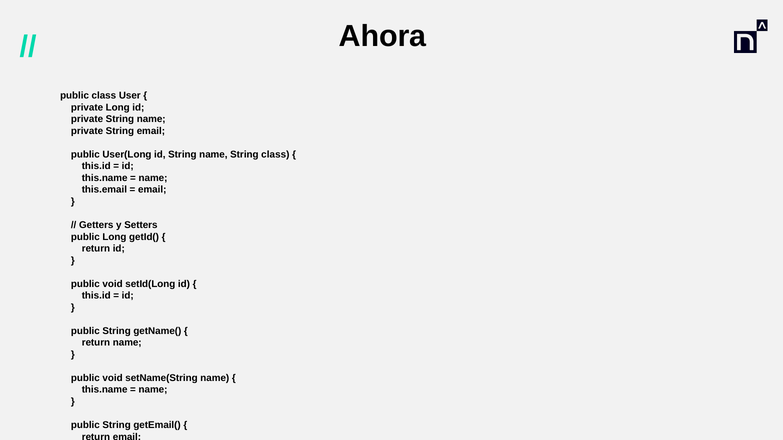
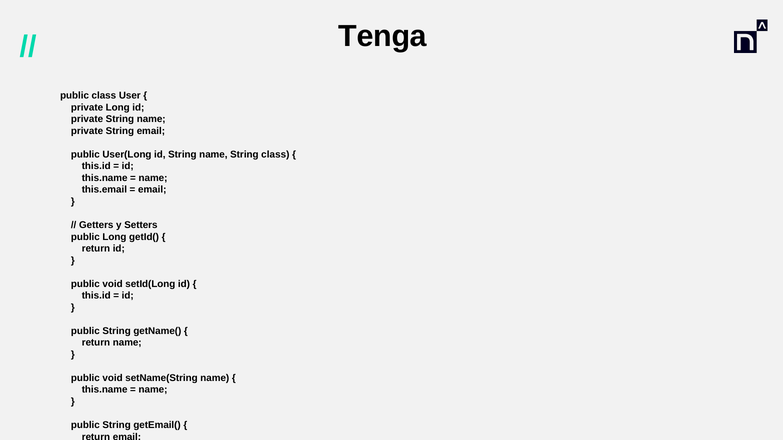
Ahora: Ahora -> Tenga
